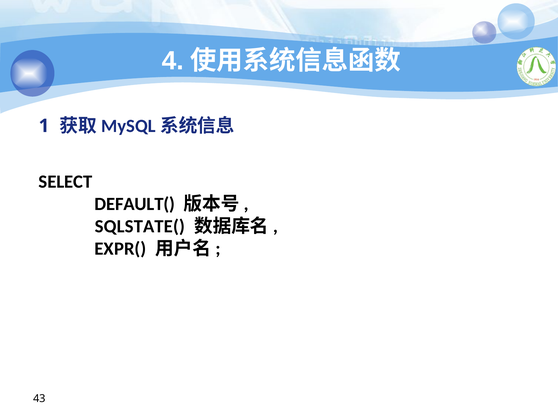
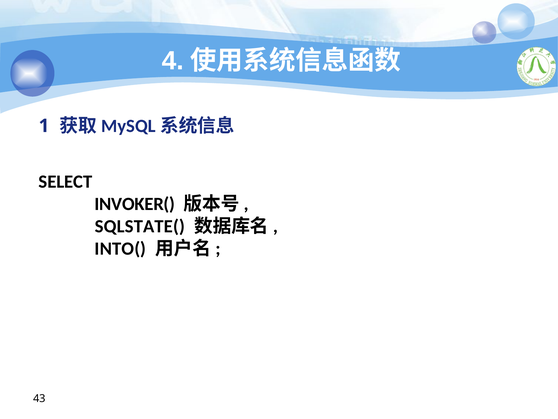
DEFAULT(: DEFAULT( -> INVOKER(
EXPR(: EXPR( -> INTO(
